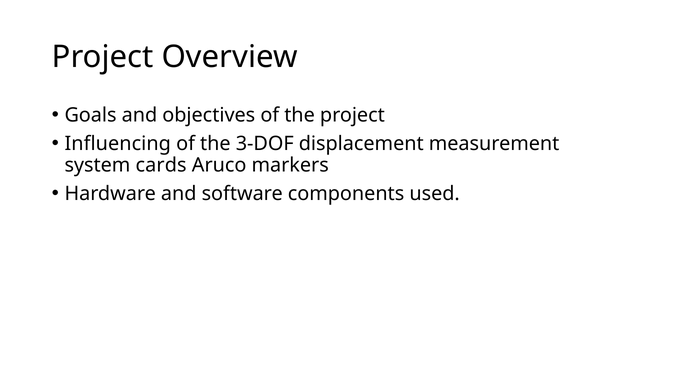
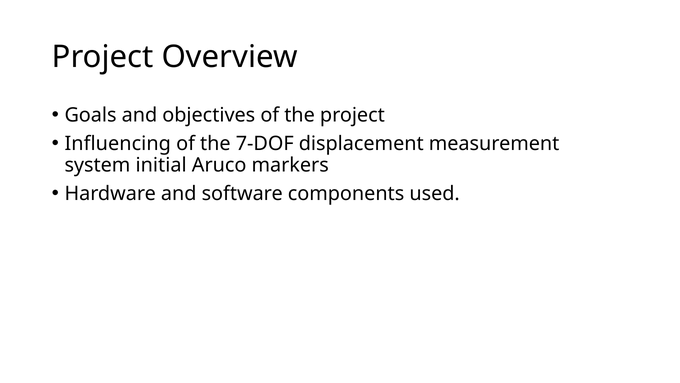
3-DOF: 3-DOF -> 7-DOF
cards: cards -> initial
